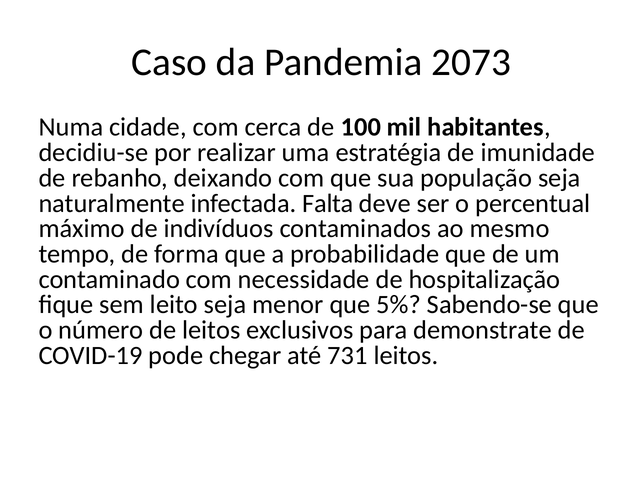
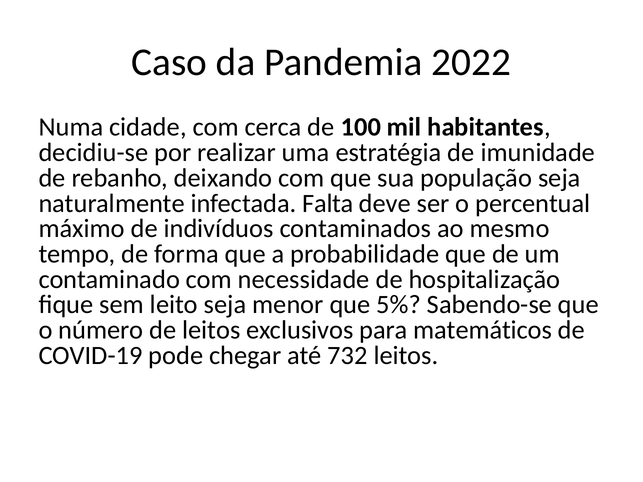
2073: 2073 -> 2022
demonstrate: demonstrate -> matemáticos
731: 731 -> 732
